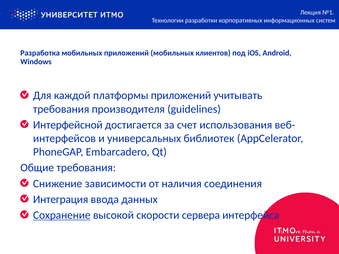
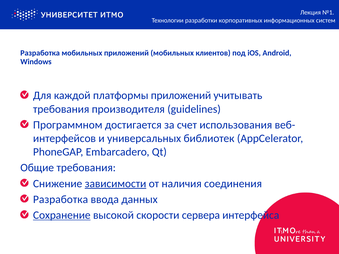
Интерфейсной: Интерфейсной -> Программном
зависимости underline: none -> present
Интеграция at (61, 200): Интеграция -> Разработка
